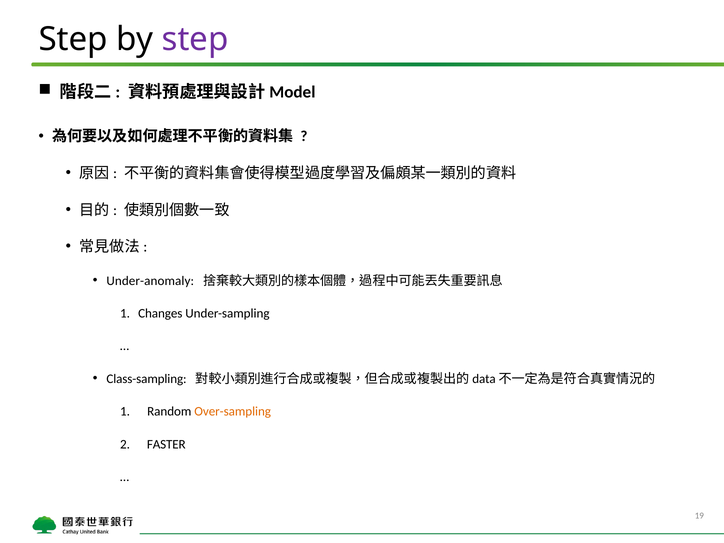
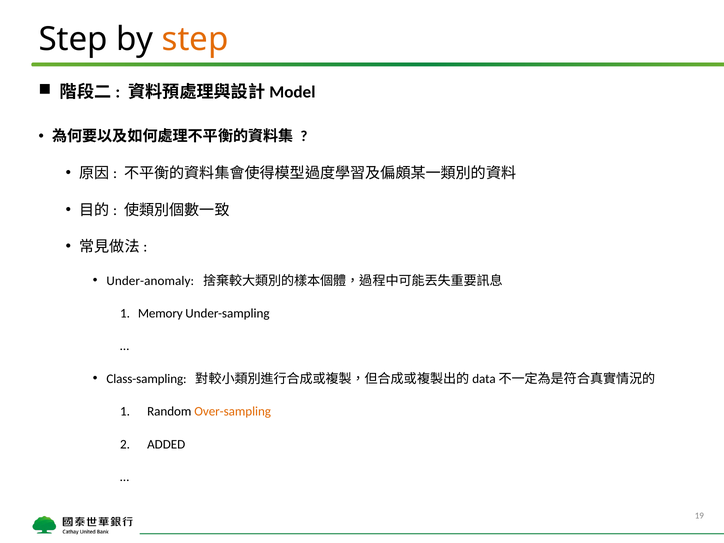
step at (195, 39) colour: purple -> orange
Changes: Changes -> Memory
FASTER: FASTER -> ADDED
